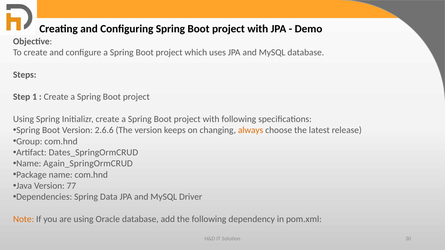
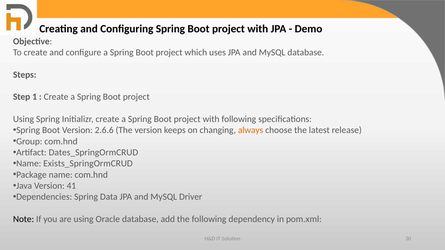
Again_SpringOrmCRUD: Again_SpringOrmCRUD -> Exists_SpringOrmCRUD
77: 77 -> 41
Note colour: orange -> black
